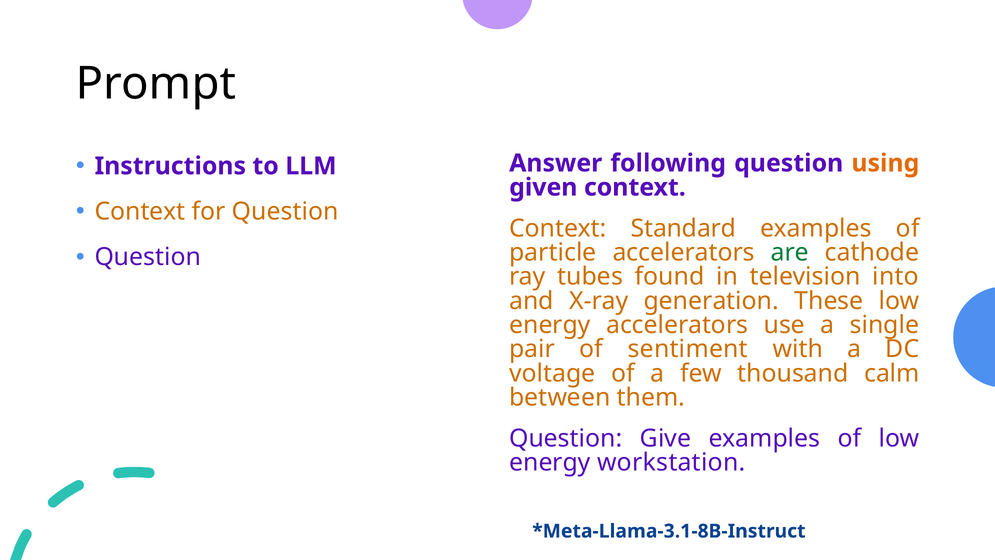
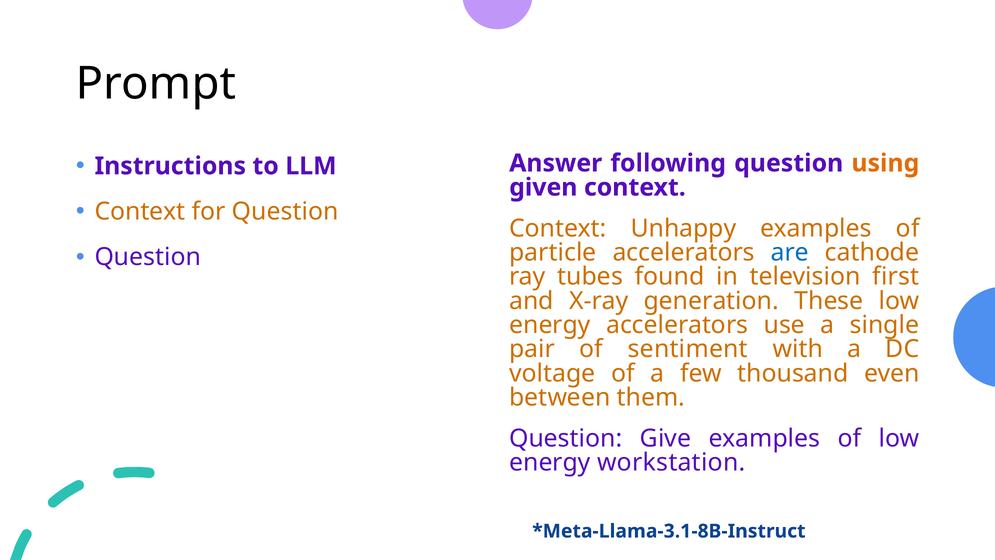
Standard: Standard -> Unhappy
are colour: green -> blue
into: into -> first
calm: calm -> even
